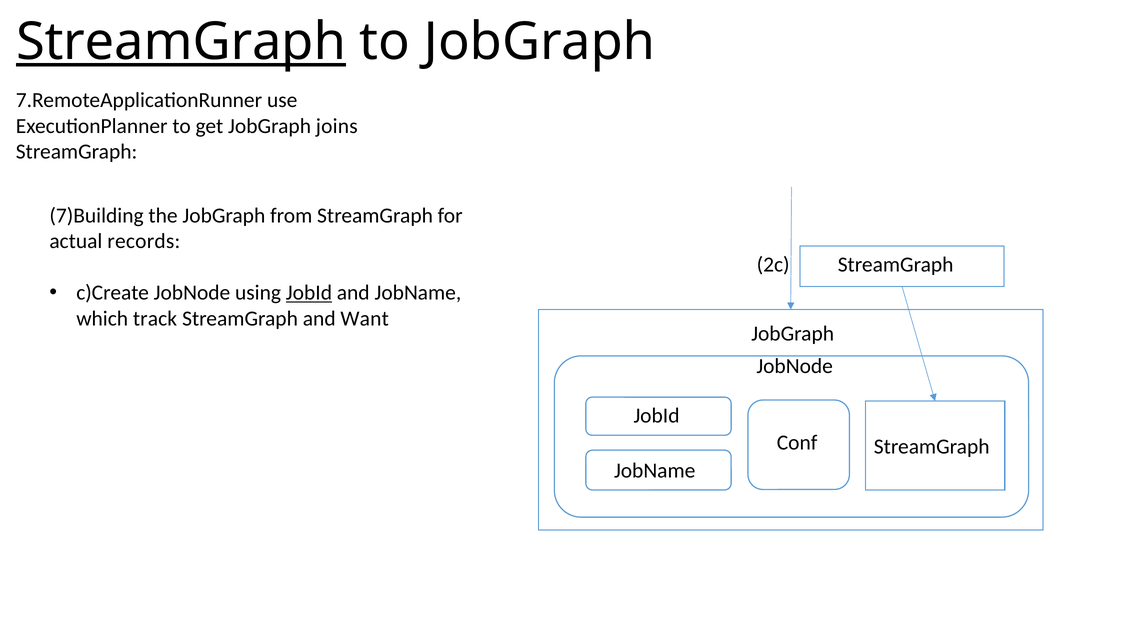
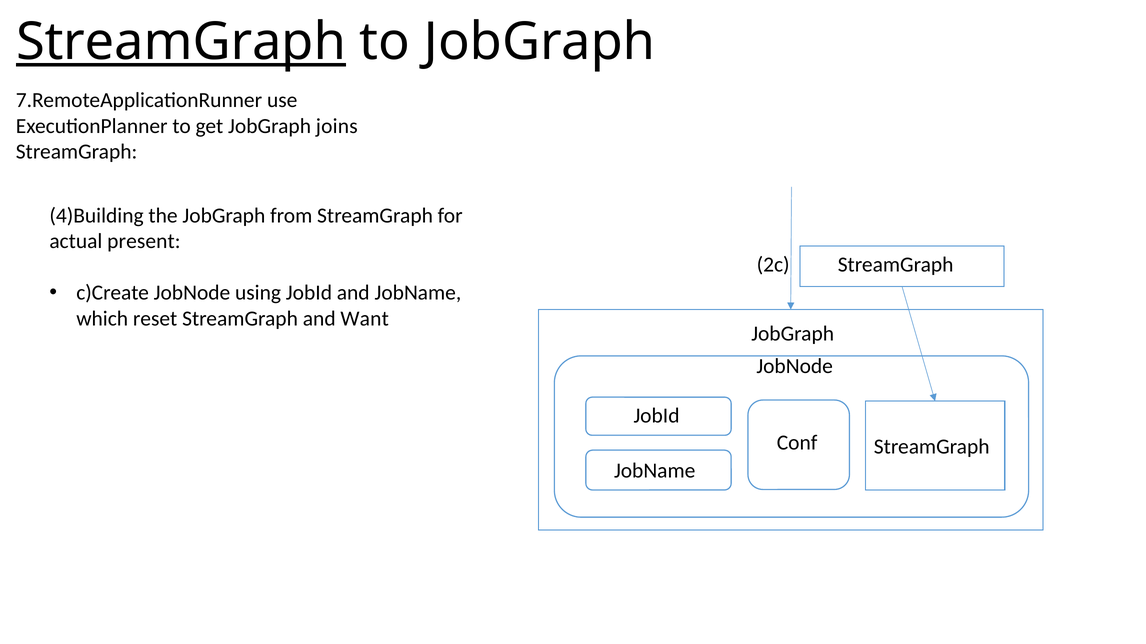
7)Building: 7)Building -> 4)Building
records: records -> present
JobId at (309, 293) underline: present -> none
track: track -> reset
